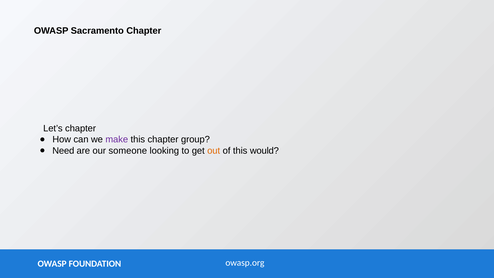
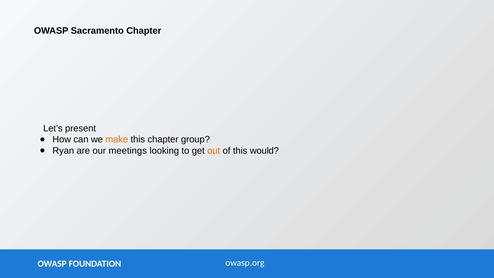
Let’s chapter: chapter -> present
make colour: purple -> orange
Need: Need -> Ryan
someone: someone -> meetings
